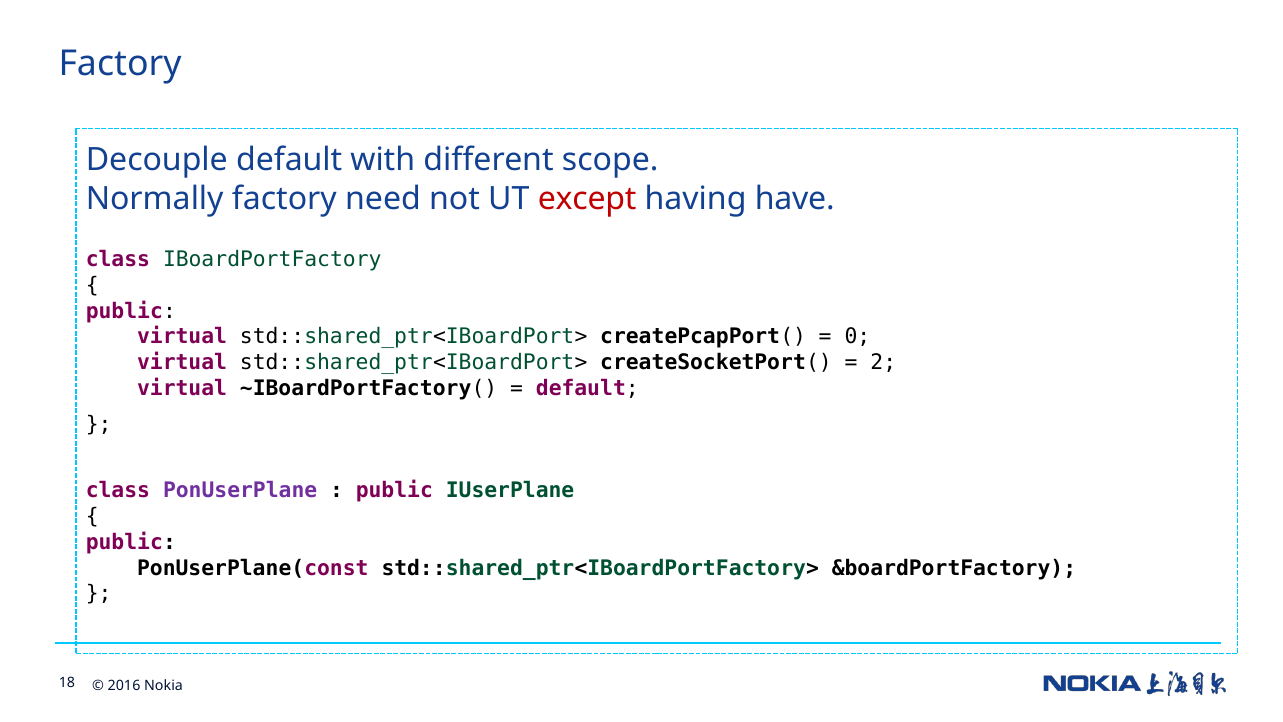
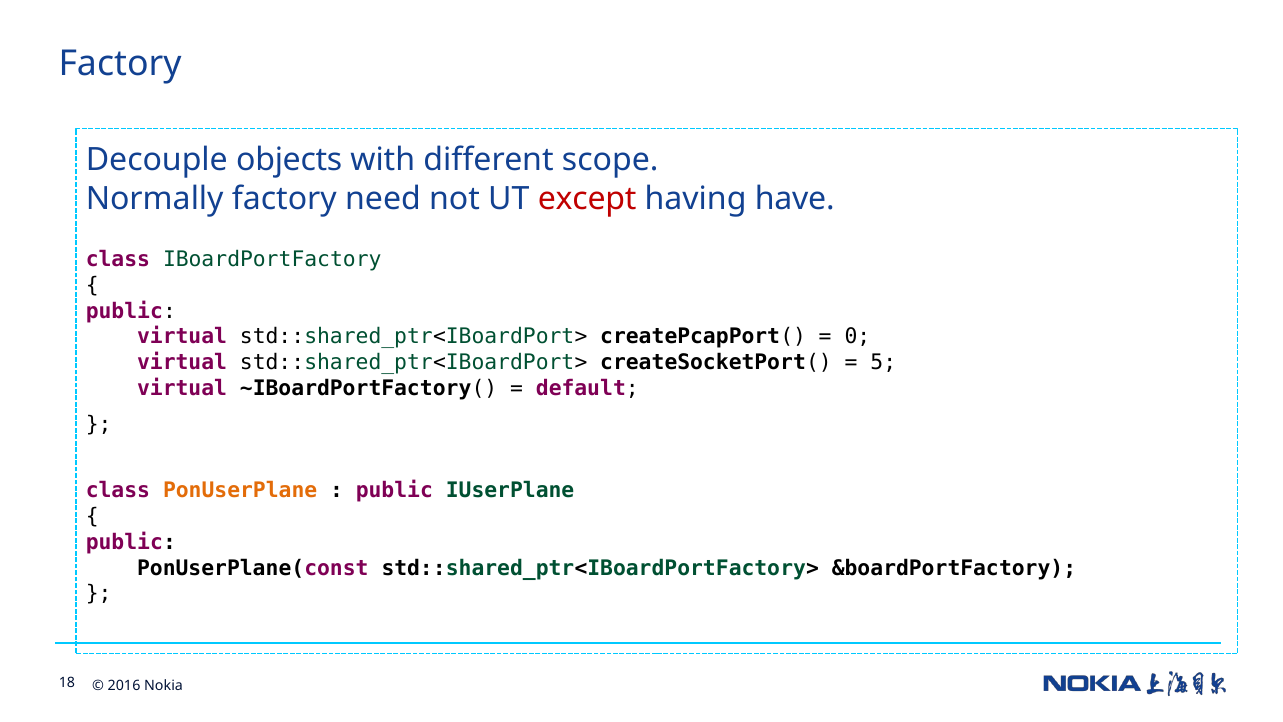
Decouple default: default -> objects
2: 2 -> 5
PonUserPlane colour: purple -> orange
